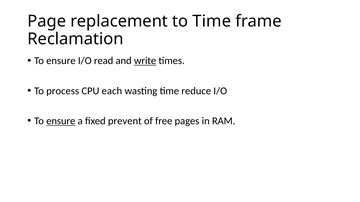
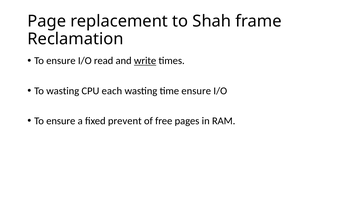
to Time: Time -> Shah
To process: process -> wasting
time reduce: reduce -> ensure
ensure at (61, 121) underline: present -> none
